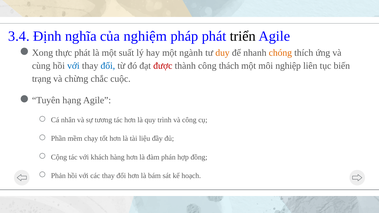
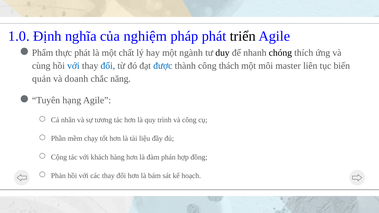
3.4: 3.4 -> 1.0
Xong: Xong -> Phẩm
suất: suất -> chất
duy colour: orange -> black
chóng colour: orange -> black
được colour: red -> blue
nghiệp: nghiệp -> master
trạng: trạng -> quản
chừng: chừng -> doanh
cuộc: cuộc -> năng
